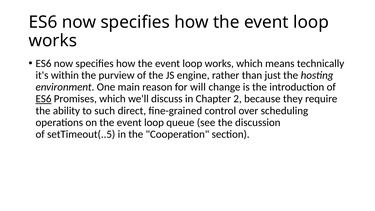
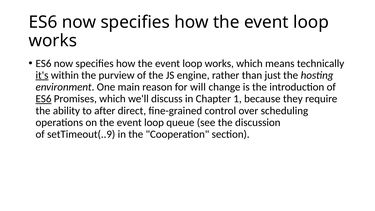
it's underline: none -> present
2: 2 -> 1
such: such -> after
setTimeout(..5: setTimeout(..5 -> setTimeout(..9
